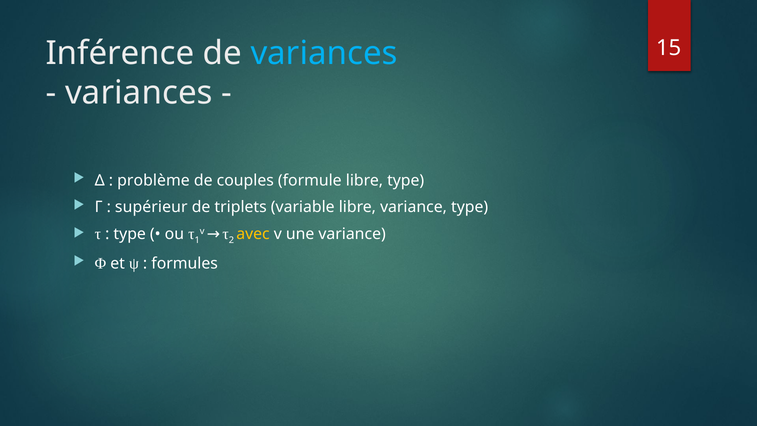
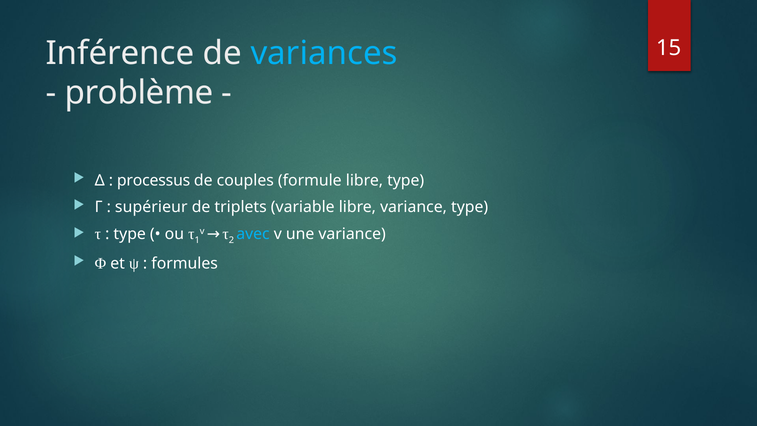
variances at (139, 93): variances -> problème
problème: problème -> processus
avec colour: yellow -> light blue
